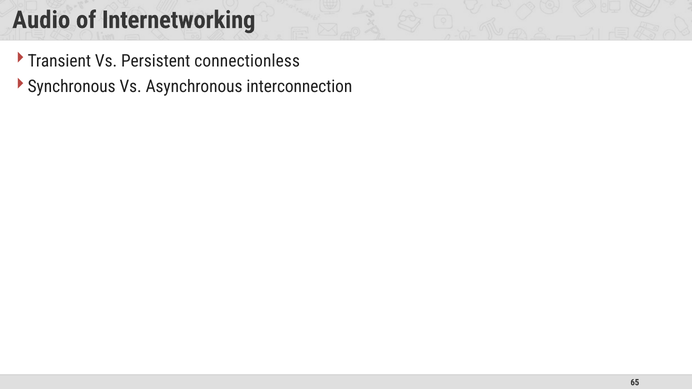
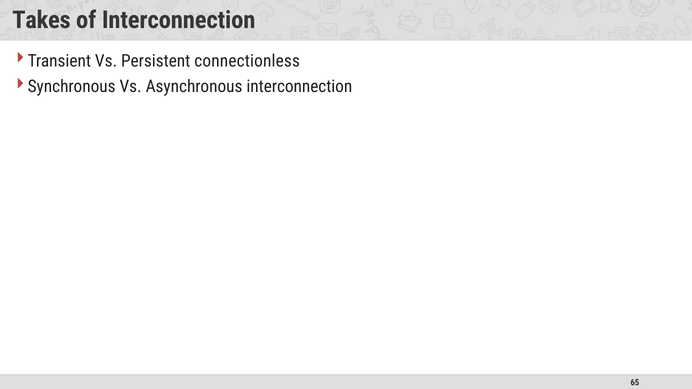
Audio: Audio -> Takes
of Internetworking: Internetworking -> Interconnection
